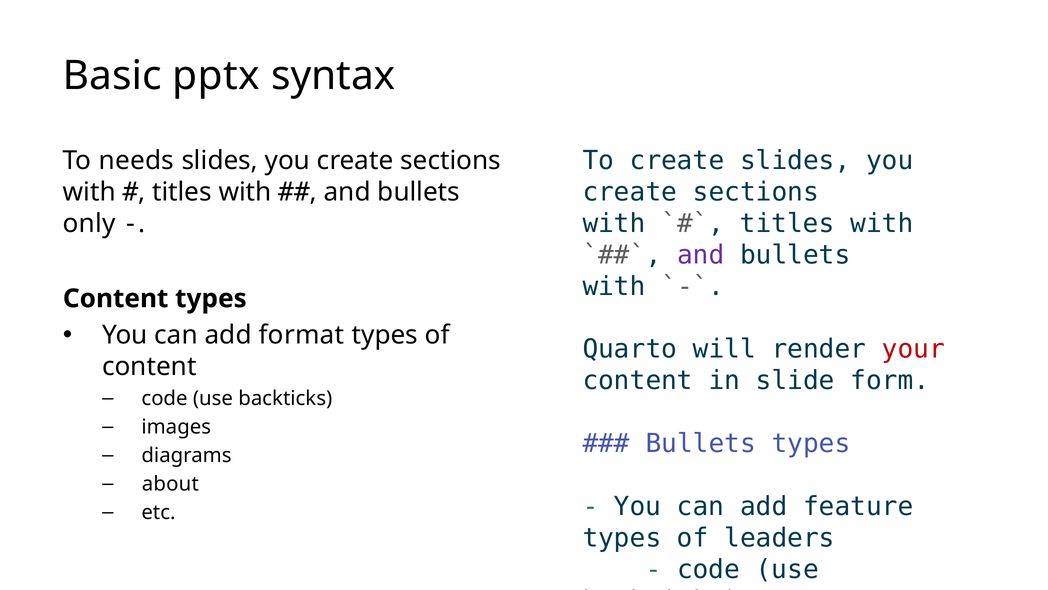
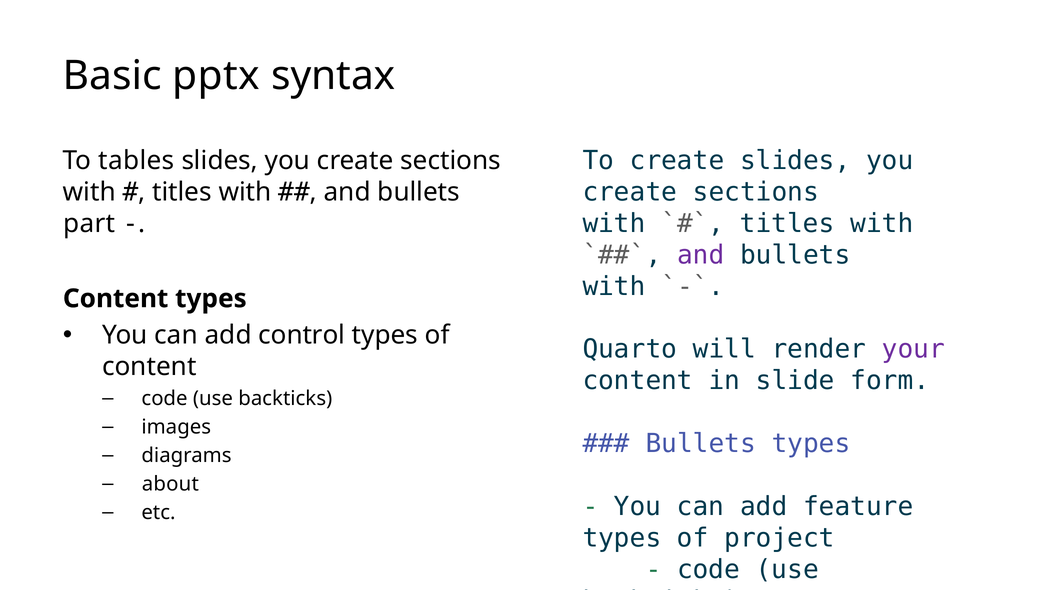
To needs: needs -> tables
only: only -> part
format: format -> control
your colour: red -> purple
leaders: leaders -> project
